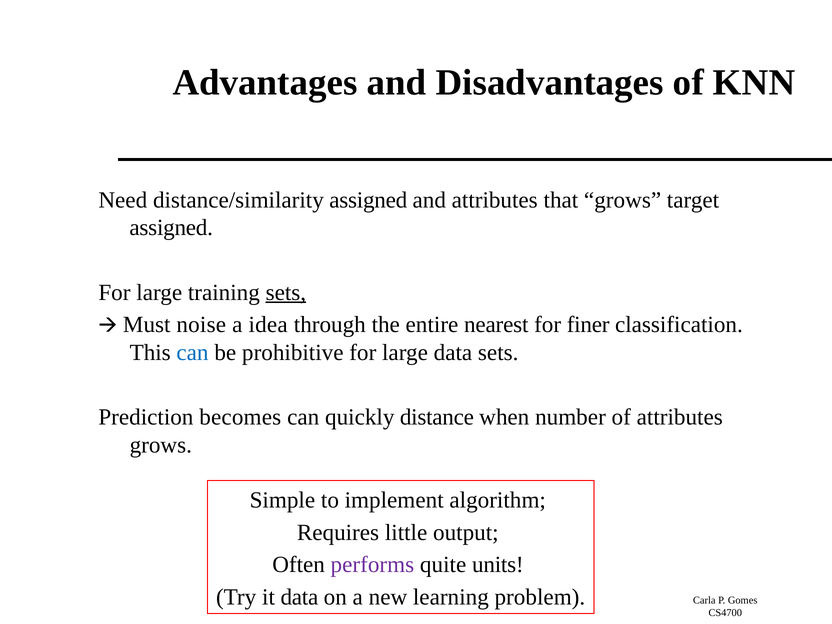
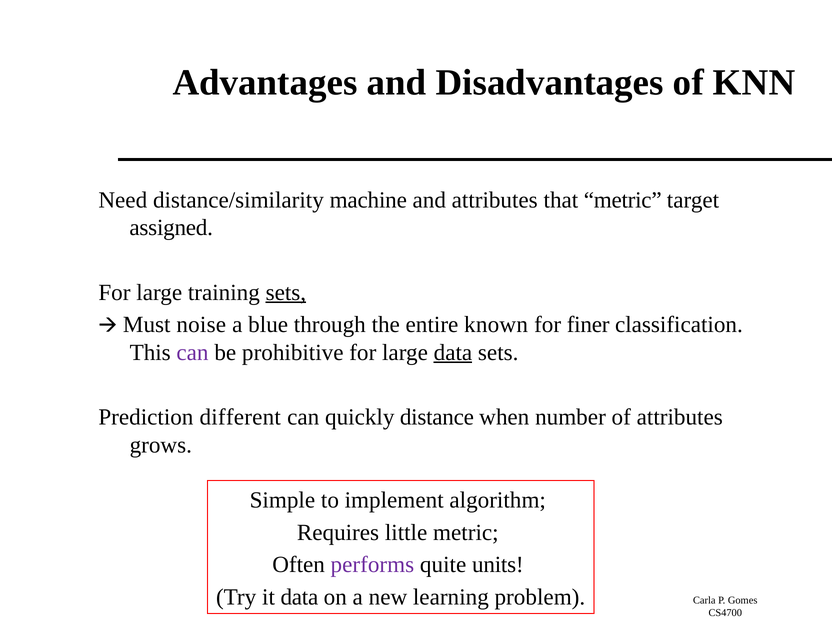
distance/similarity assigned: assigned -> machine
that grows: grows -> metric
idea: idea -> blue
nearest: nearest -> known
can at (193, 352) colour: blue -> purple
data at (453, 352) underline: none -> present
becomes: becomes -> different
little output: output -> metric
